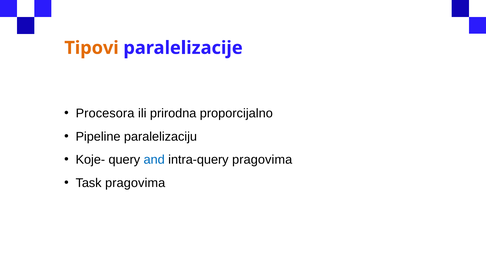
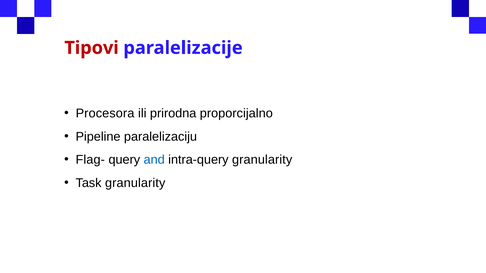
Tipovi colour: orange -> red
Koje-: Koje- -> Flag-
intra-query pragovima: pragovima -> granularity
Task pragovima: pragovima -> granularity
